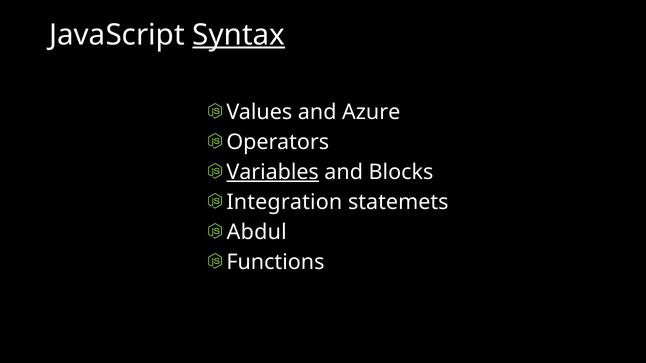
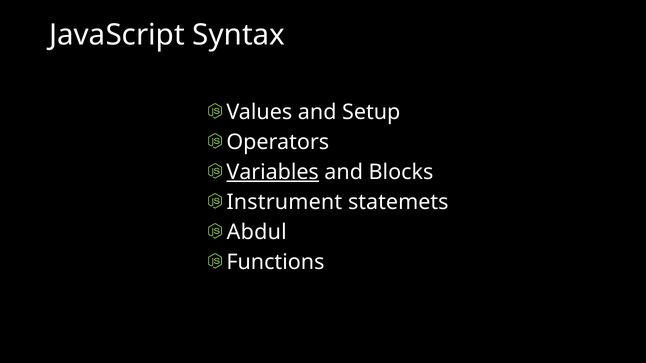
Syntax underline: present -> none
Azure: Azure -> Setup
Integration: Integration -> Instrument
